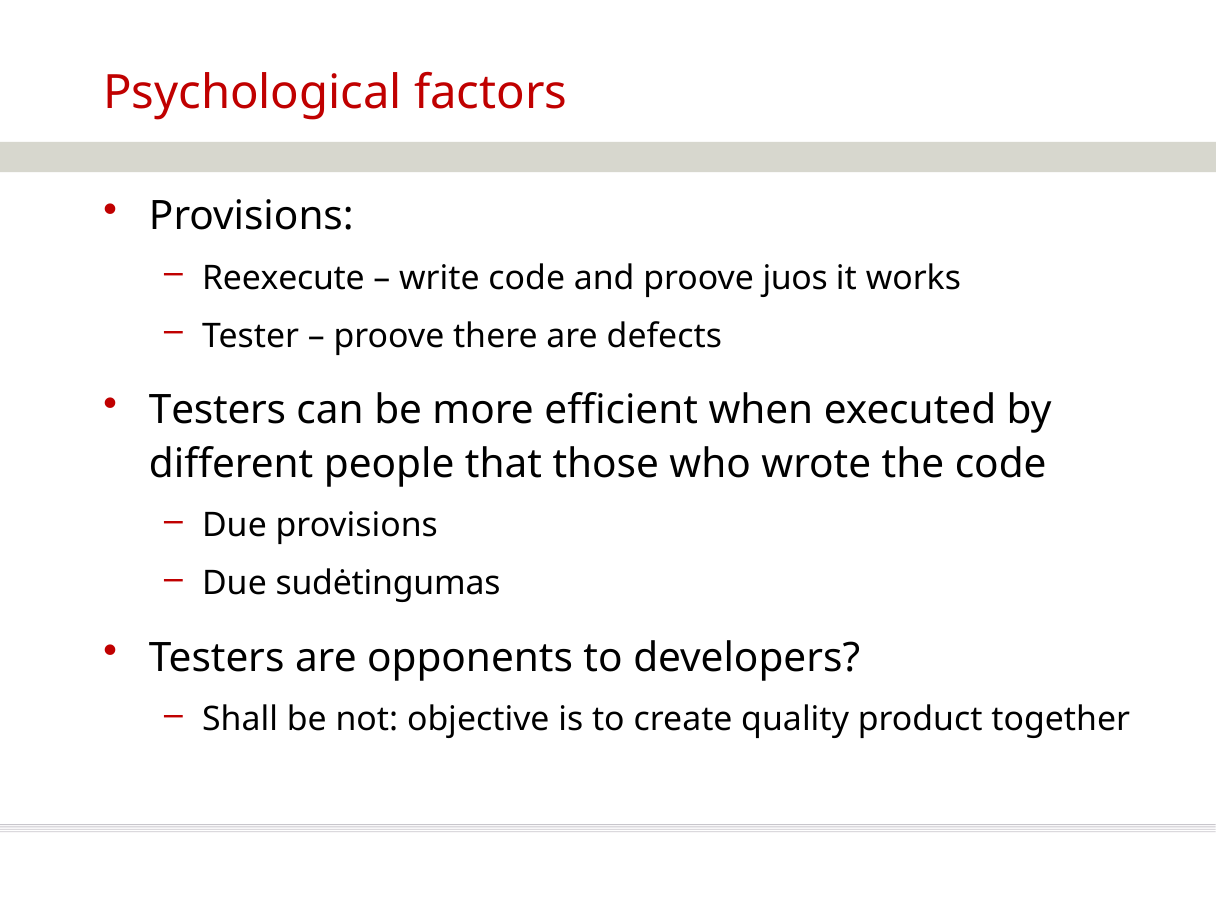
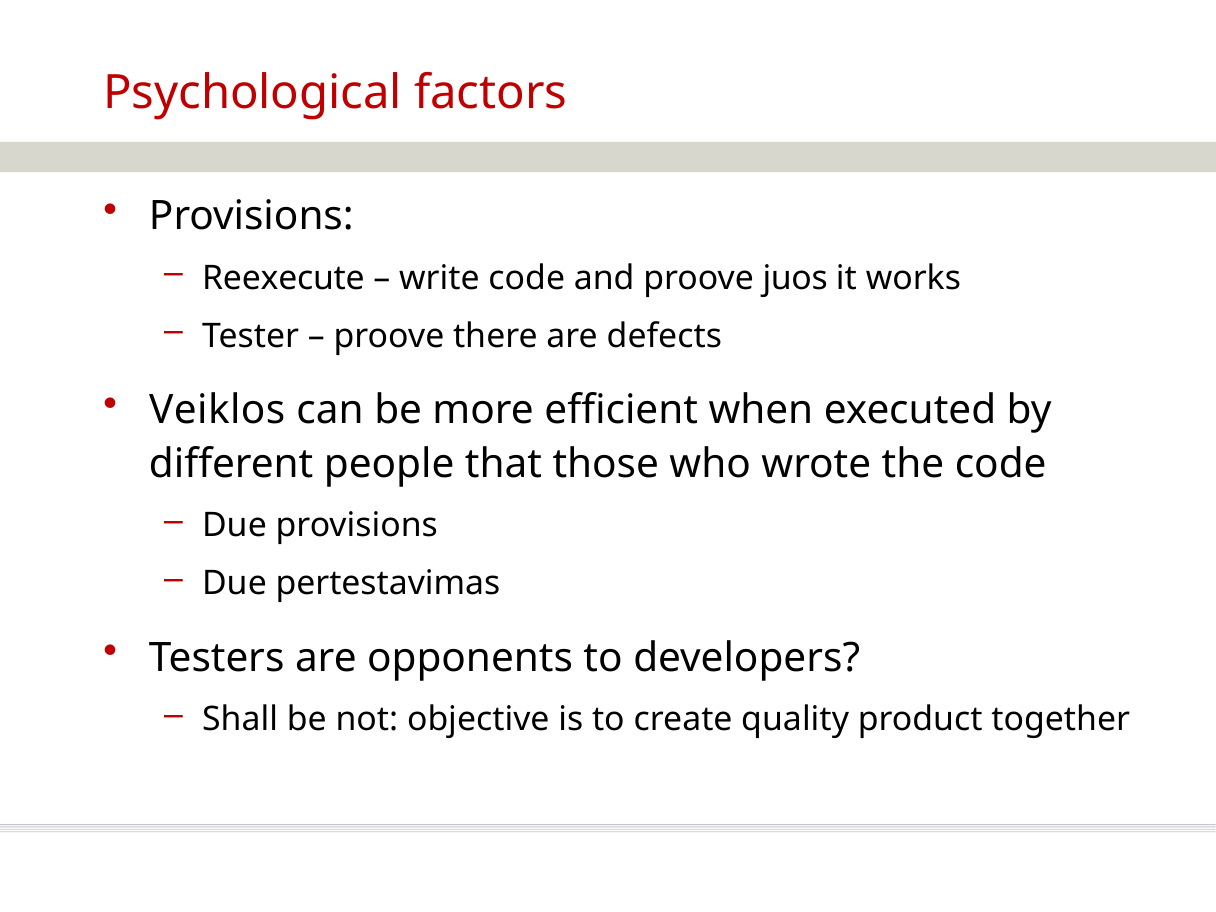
Testers at (218, 410): Testers -> Veiklos
sudėtingumas: sudėtingumas -> pertestavimas
